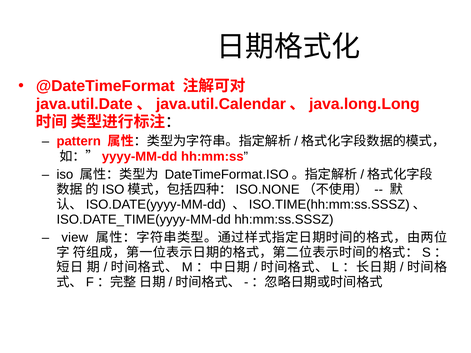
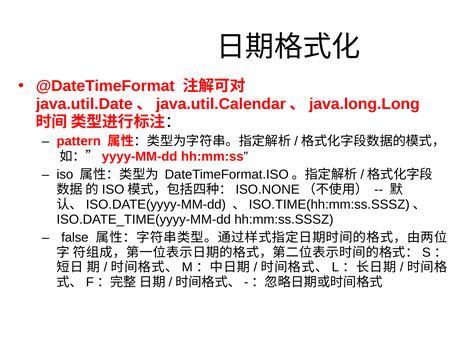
view: view -> false
